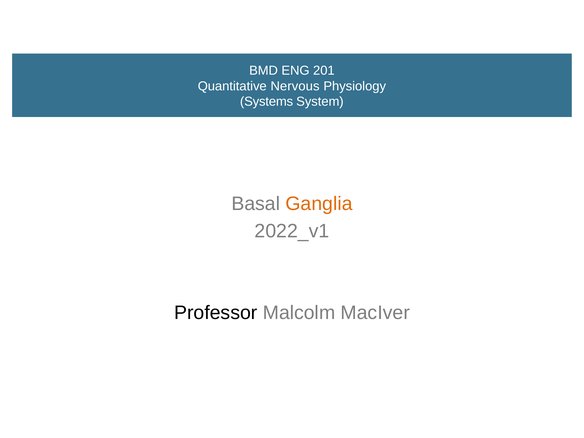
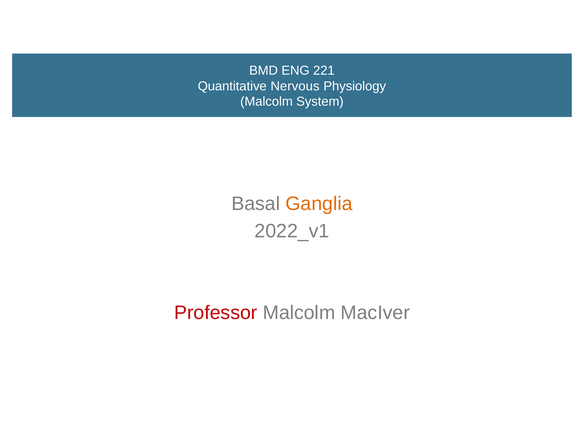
201: 201 -> 221
Systems at (267, 102): Systems -> Malcolm
Professor colour: black -> red
